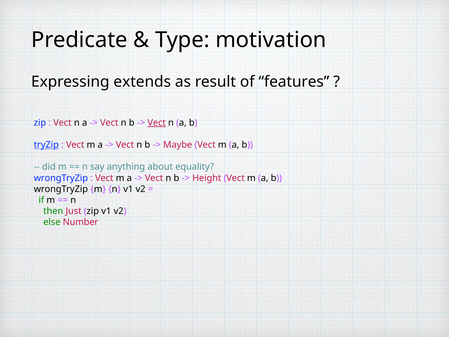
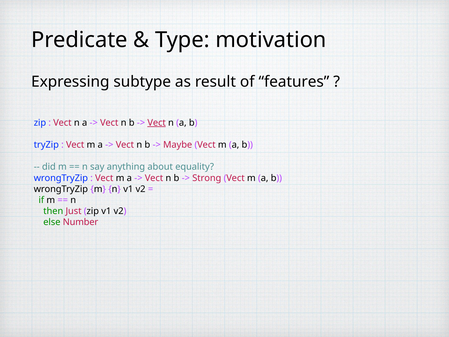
extends: extends -> subtype
tryZip underline: present -> none
Height: Height -> Strong
